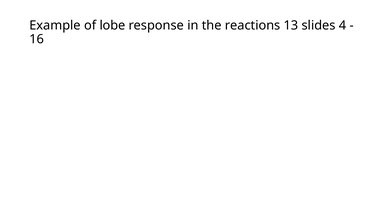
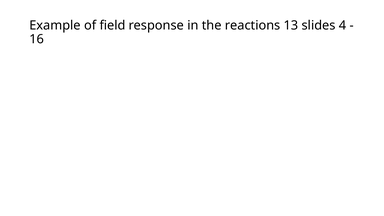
lobe: lobe -> field
